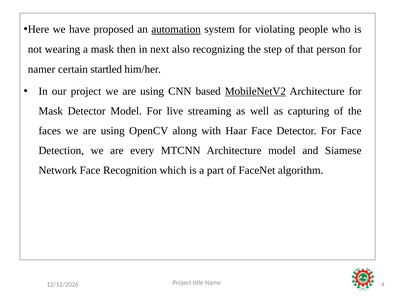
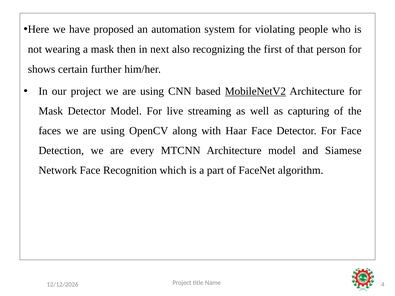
automation underline: present -> none
step: step -> first
namer: namer -> shows
startled: startled -> further
